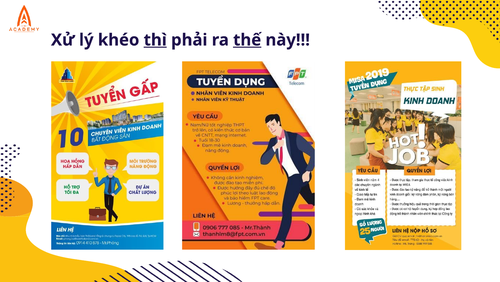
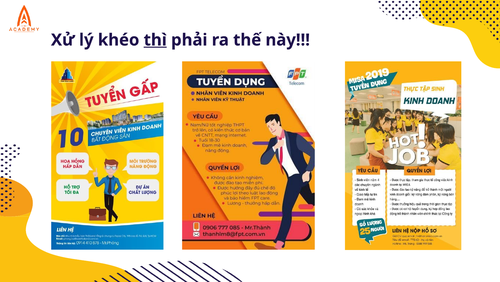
thế underline: present -> none
